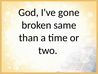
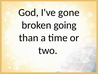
same: same -> going
